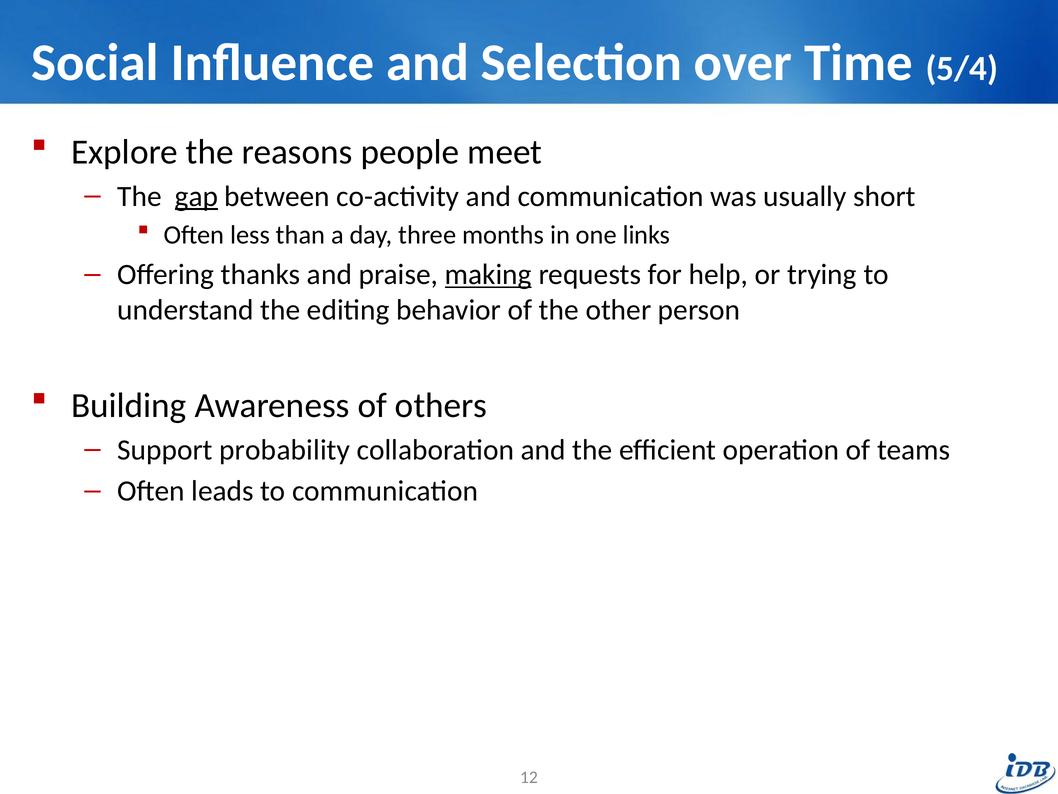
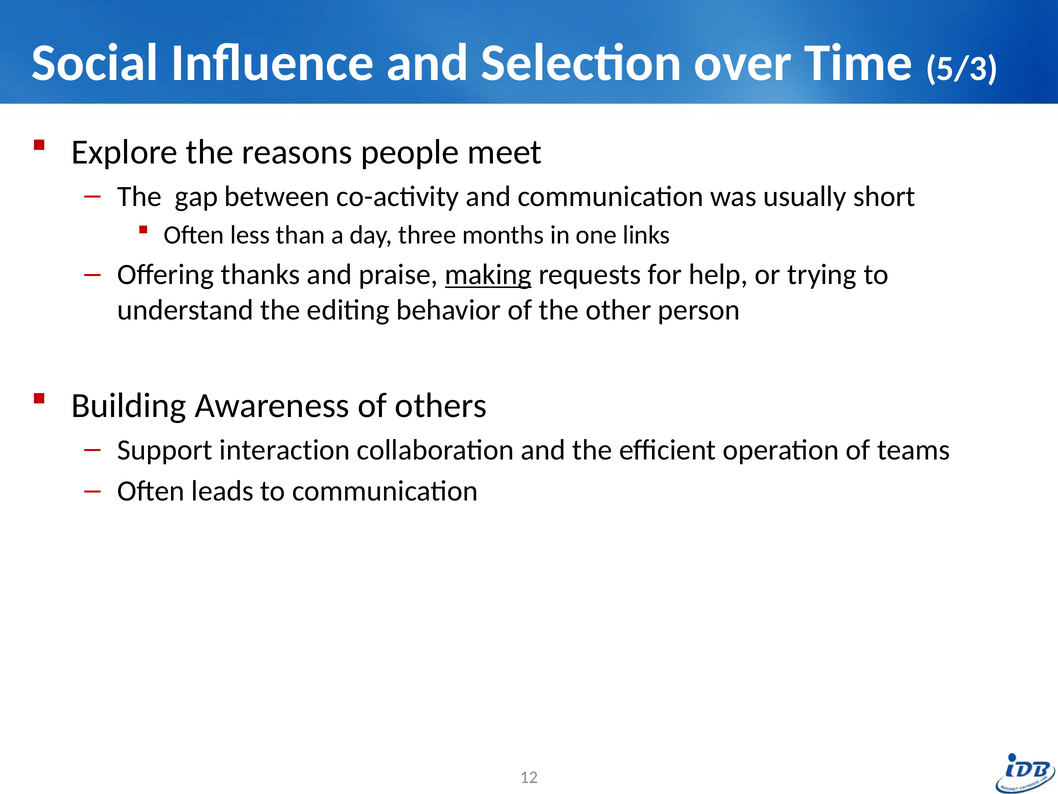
5/4: 5/4 -> 5/3
gap underline: present -> none
probability: probability -> interaction
